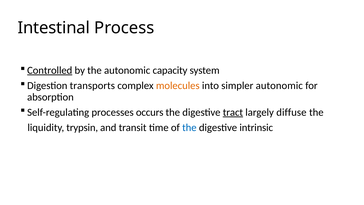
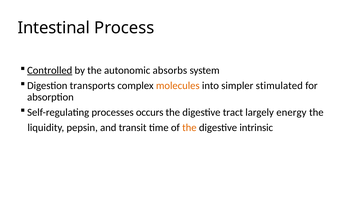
capacity: capacity -> absorbs
simpler autonomic: autonomic -> stimulated
tract underline: present -> none
diffuse: diffuse -> energy
trypsin: trypsin -> pepsin
the at (189, 127) colour: blue -> orange
